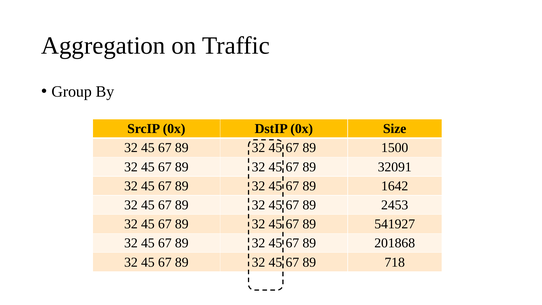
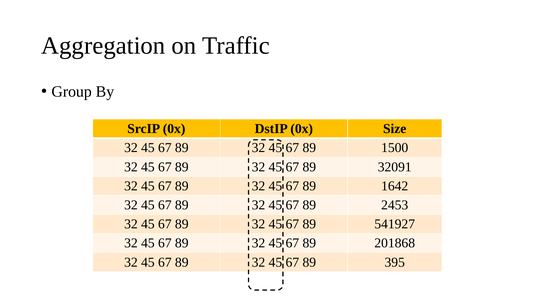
718: 718 -> 395
